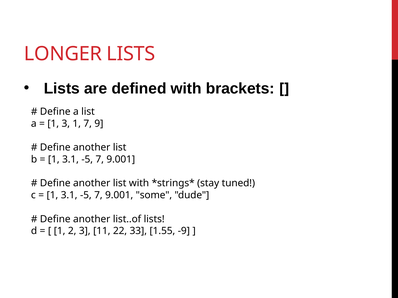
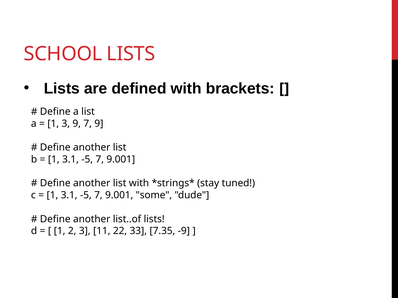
LONGER: LONGER -> SCHOOL
3 1: 1 -> 9
1.55: 1.55 -> 7.35
